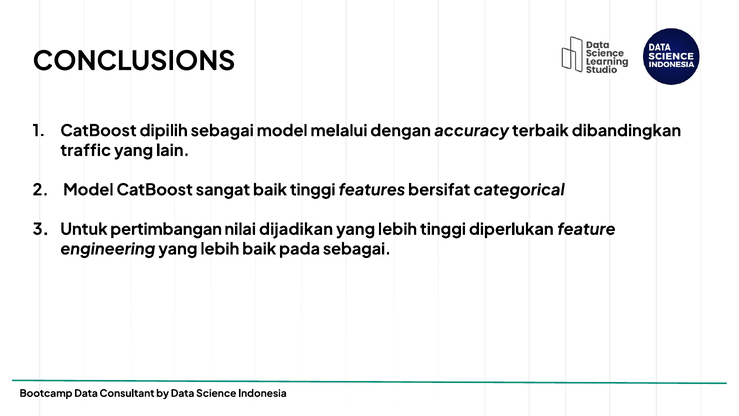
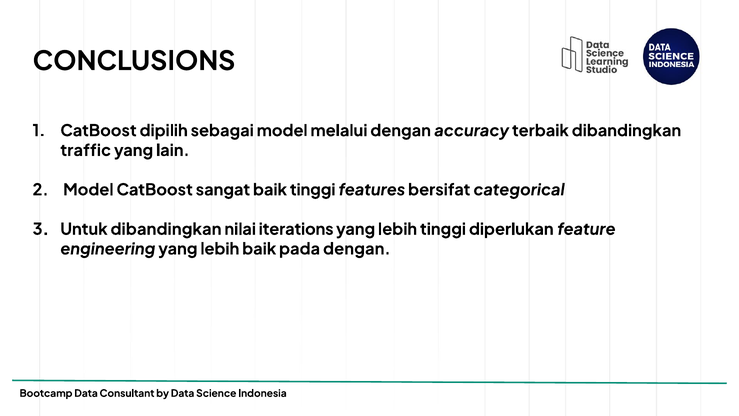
Untuk pertimbangan: pertimbangan -> dibandingkan
dijadikan: dijadikan -> iterations
pada sebagai: sebagai -> dengan
